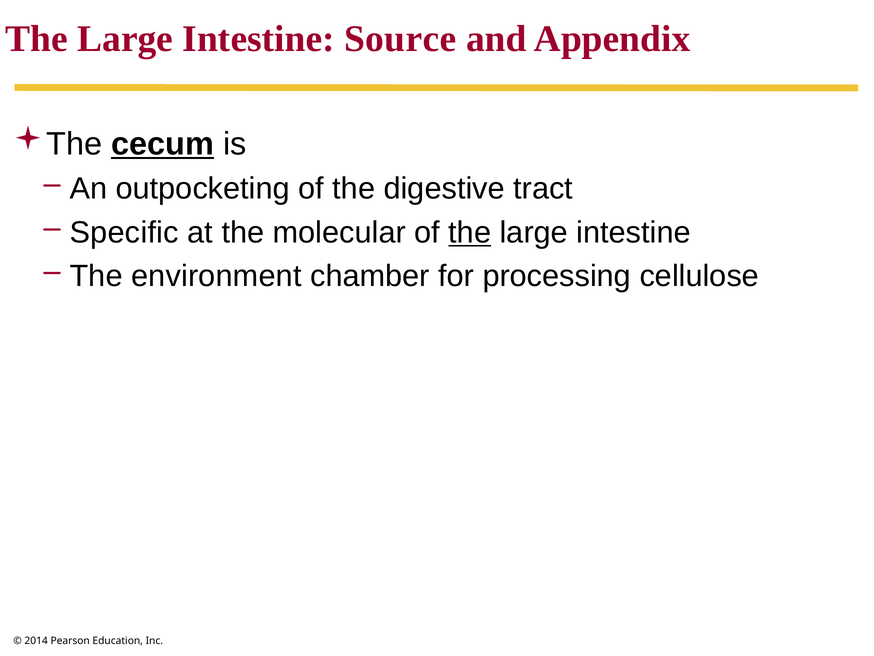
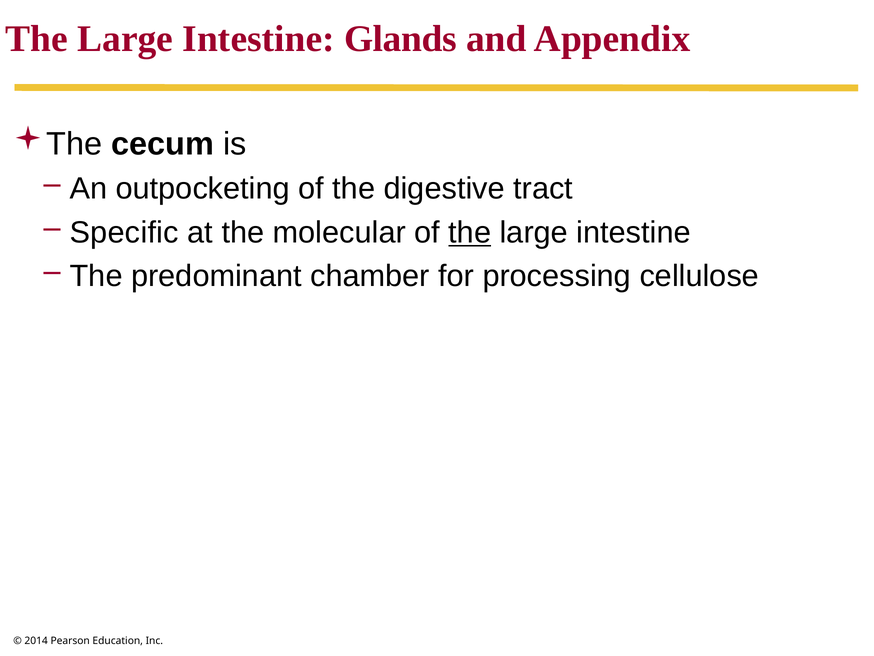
Source: Source -> Glands
cecum underline: present -> none
environment: environment -> predominant
